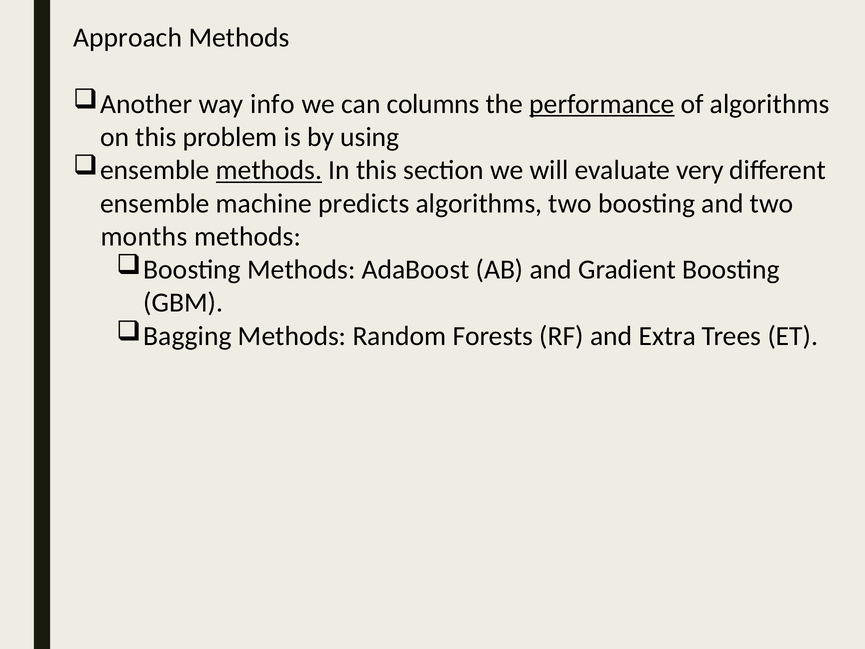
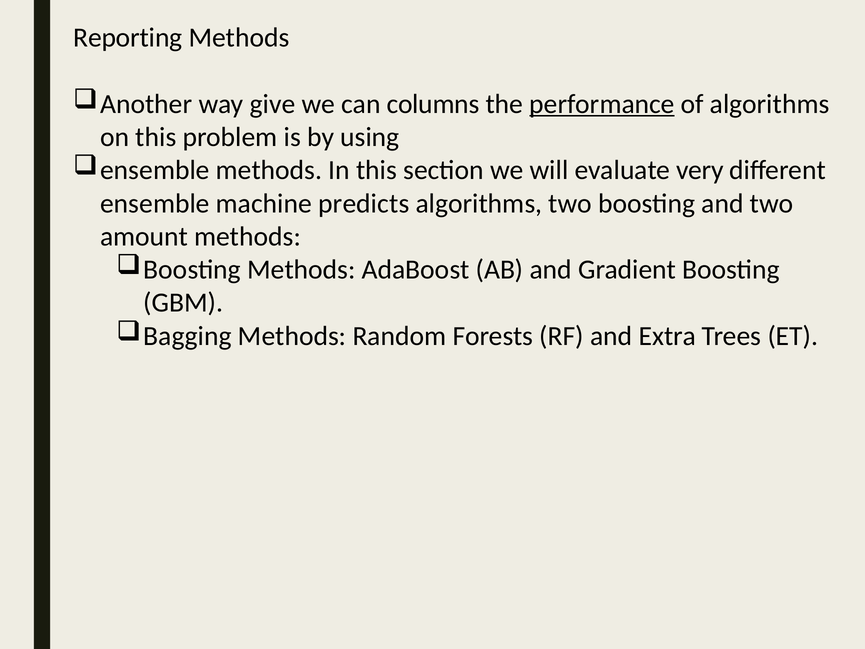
Approach: Approach -> Reporting
info: info -> give
methods at (269, 170) underline: present -> none
months: months -> amount
